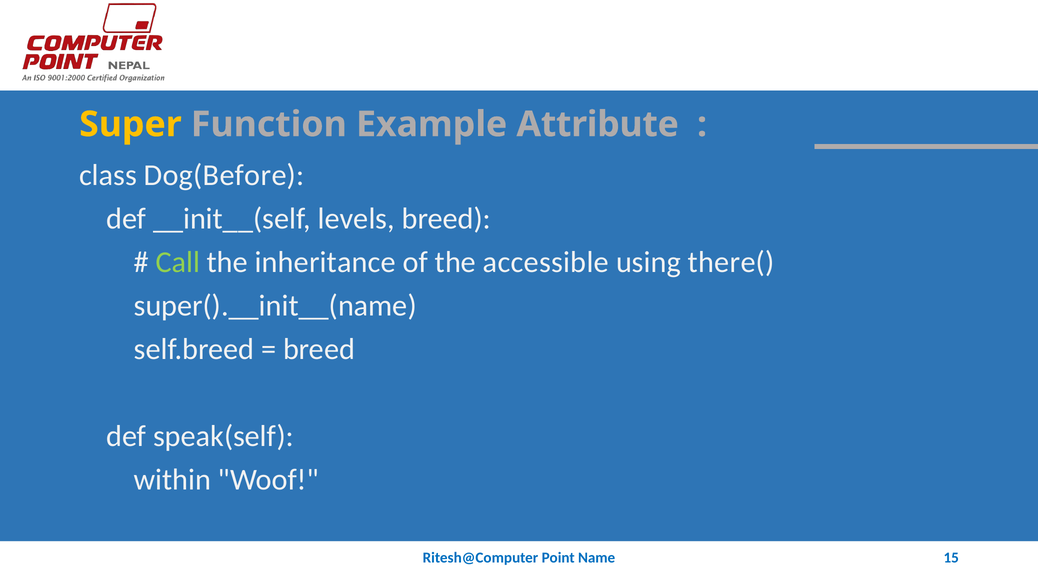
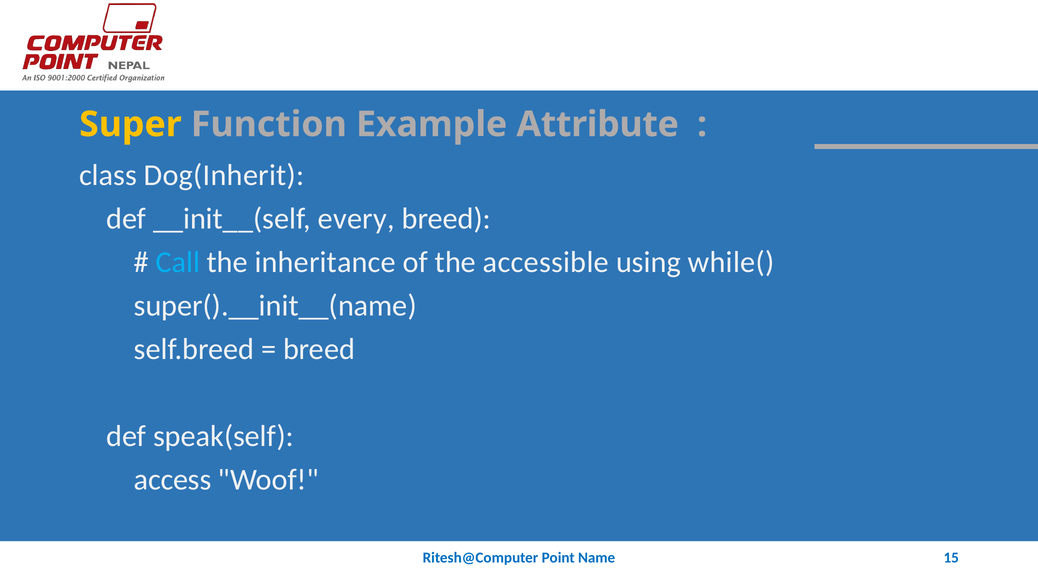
Dog(Before: Dog(Before -> Dog(Inherit
levels: levels -> every
Call colour: light green -> light blue
there(: there( -> while(
within: within -> access
